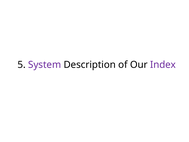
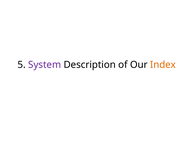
Index colour: purple -> orange
